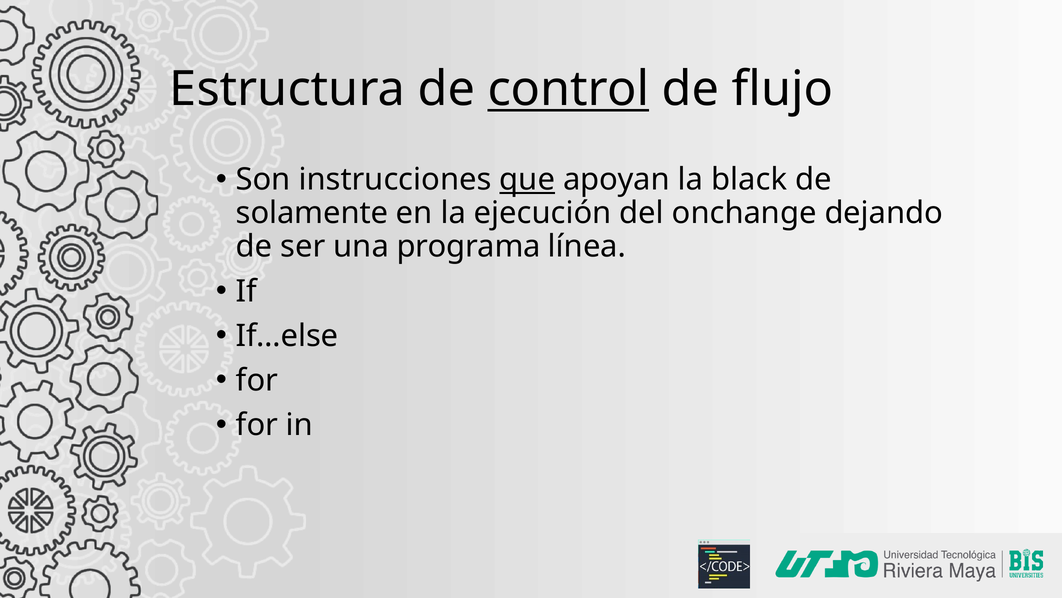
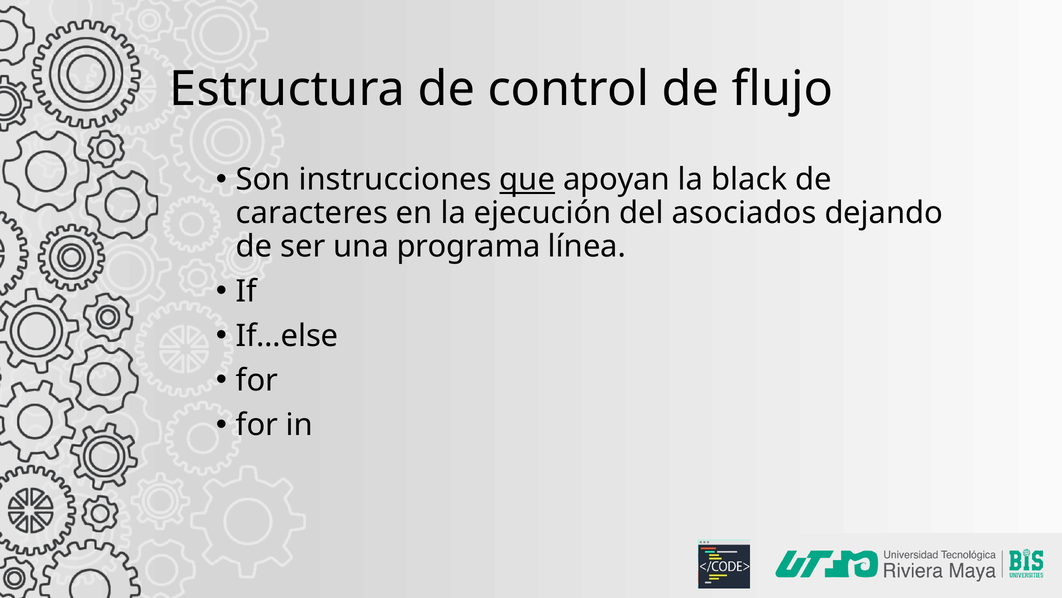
control underline: present -> none
solamente: solamente -> caracteres
onchange: onchange -> asociados
